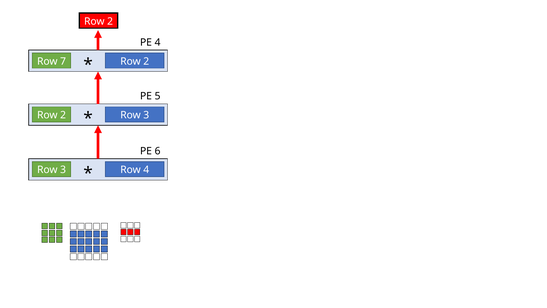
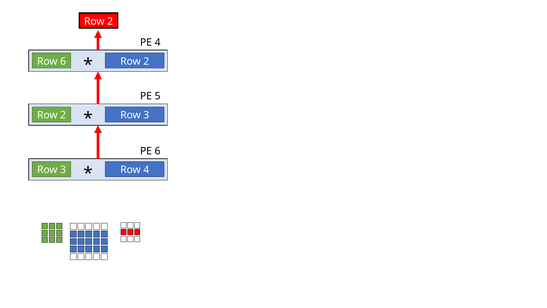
Row 7: 7 -> 6
